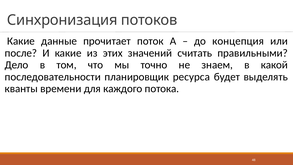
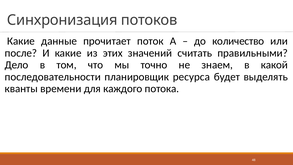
концепция: концепция -> количество
